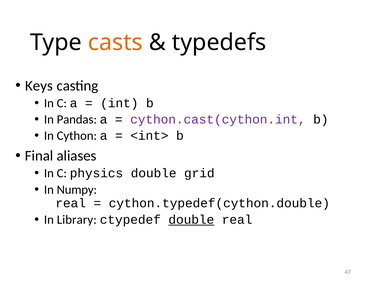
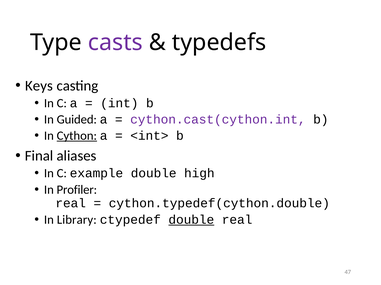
casts colour: orange -> purple
Pandas: Pandas -> Guided
Cython underline: none -> present
physics: physics -> example
grid: grid -> high
Numpy: Numpy -> Profiler
